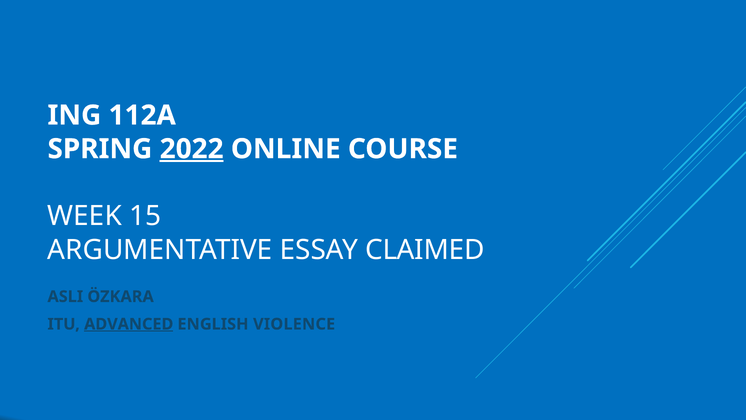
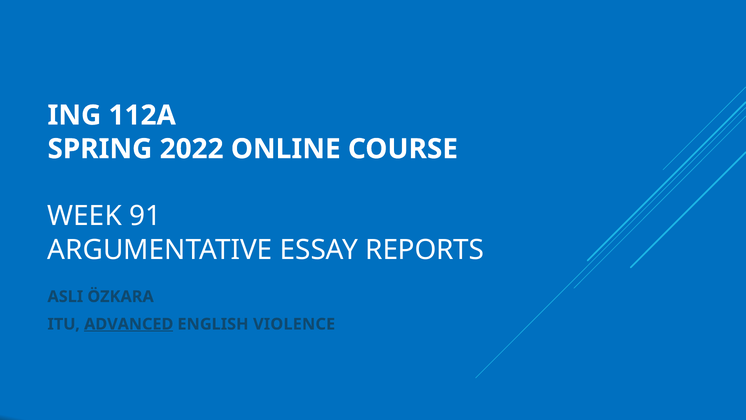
2022 underline: present -> none
15: 15 -> 91
CLAIMED: CLAIMED -> REPORTS
